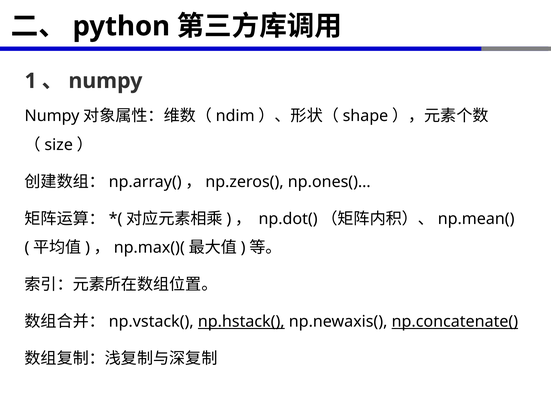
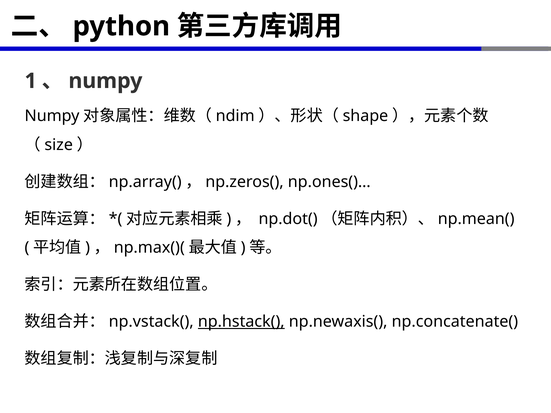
np.concatenate( underline: present -> none
